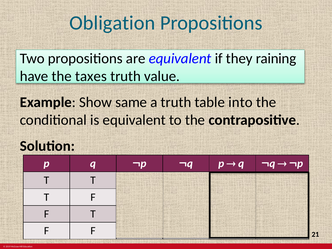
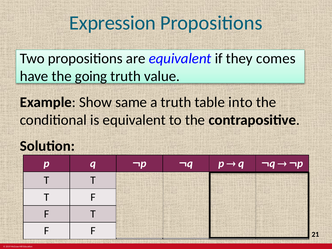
Obligation: Obligation -> Expression
raining: raining -> comes
taxes: taxes -> going
